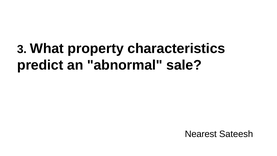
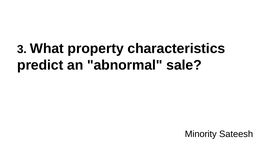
Nearest: Nearest -> Minority
